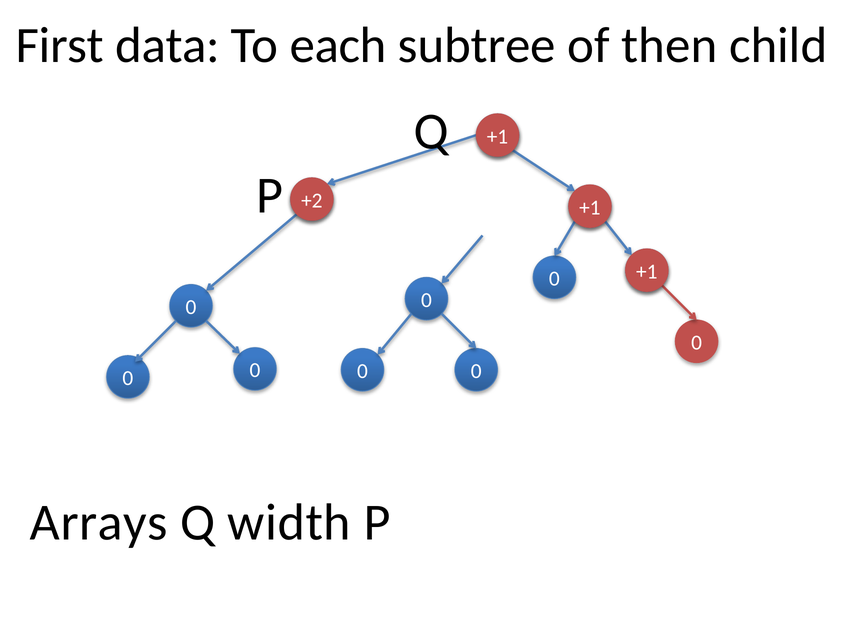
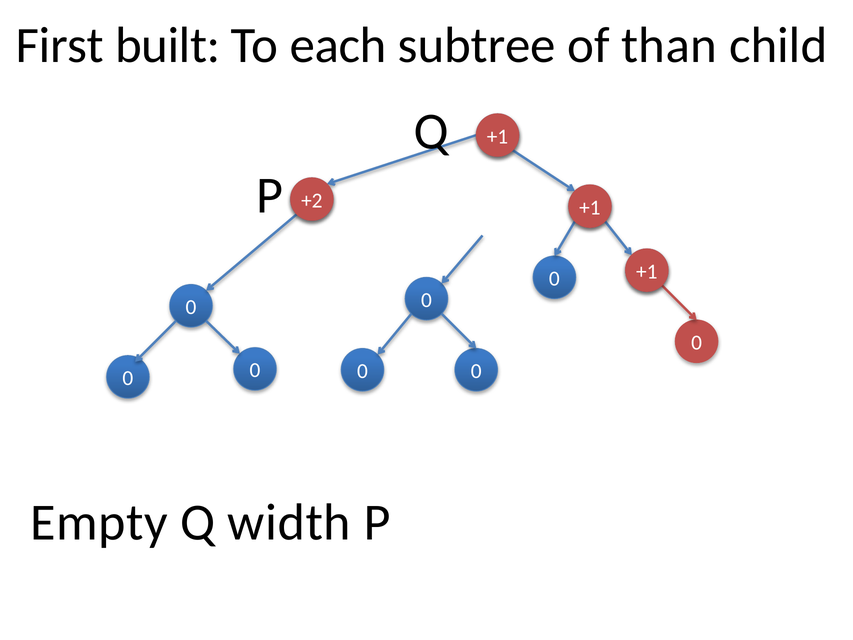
data: data -> built
then: then -> than
Arrays: Arrays -> Empty
